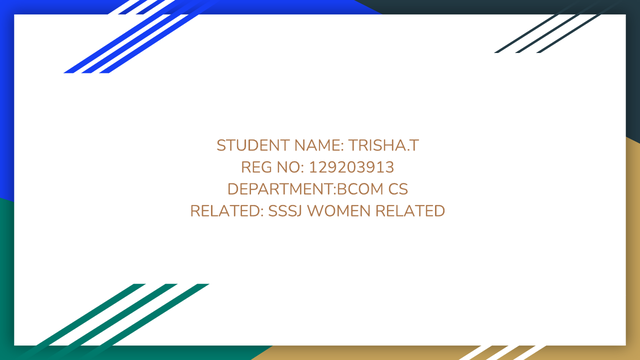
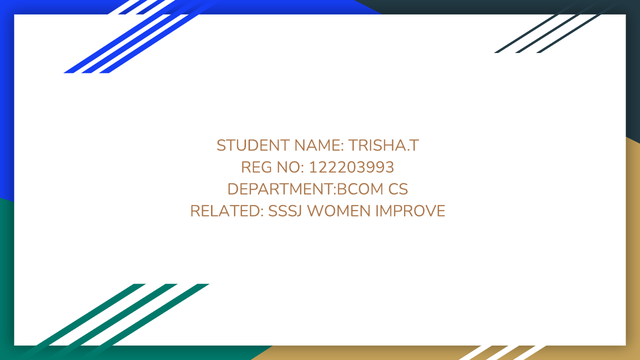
129203913: 129203913 -> 122203993
WOMEN RELATED: RELATED -> IMPROVE
